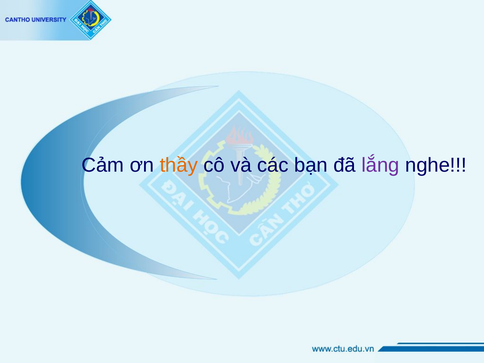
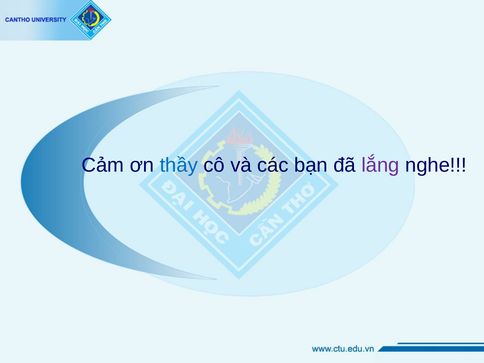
thầy colour: orange -> blue
